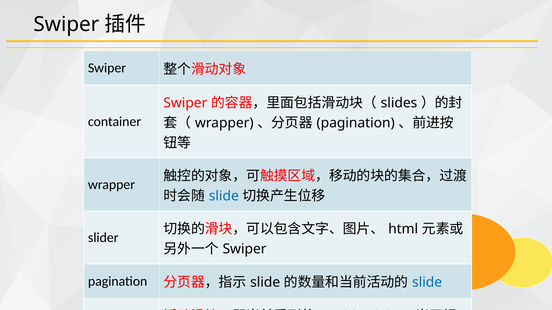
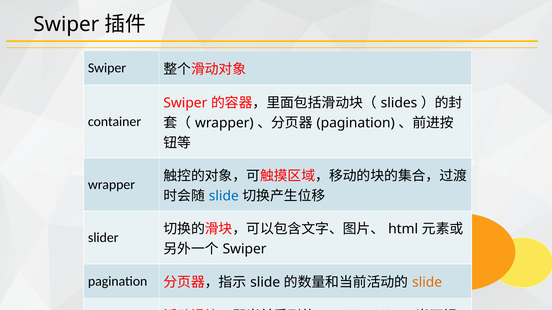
slide at (427, 283) colour: blue -> orange
